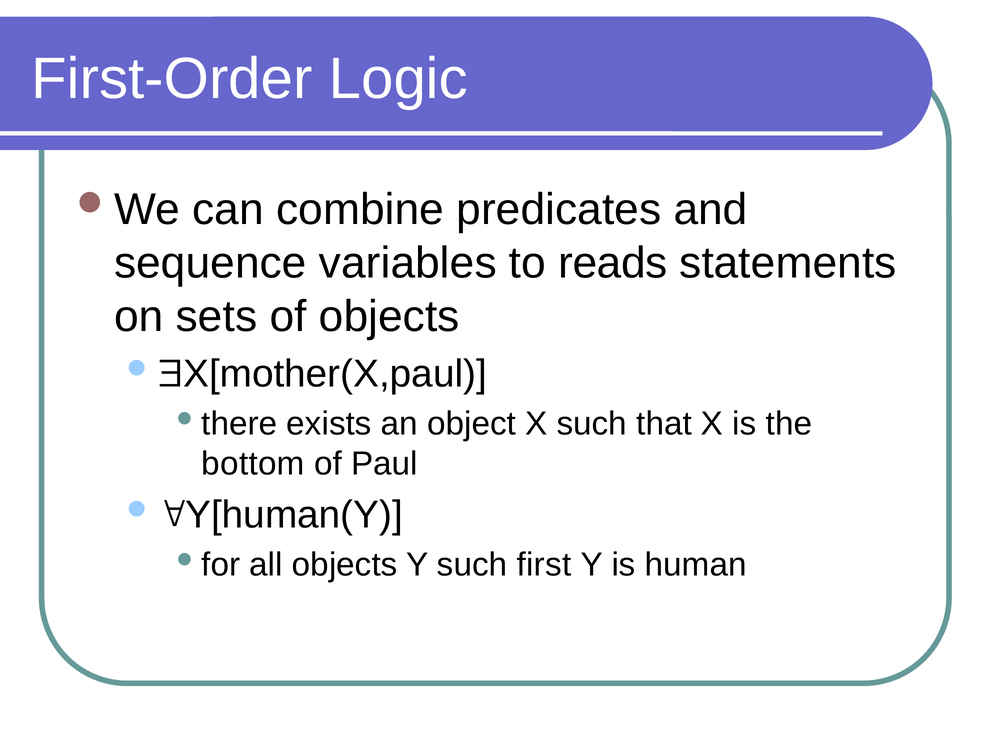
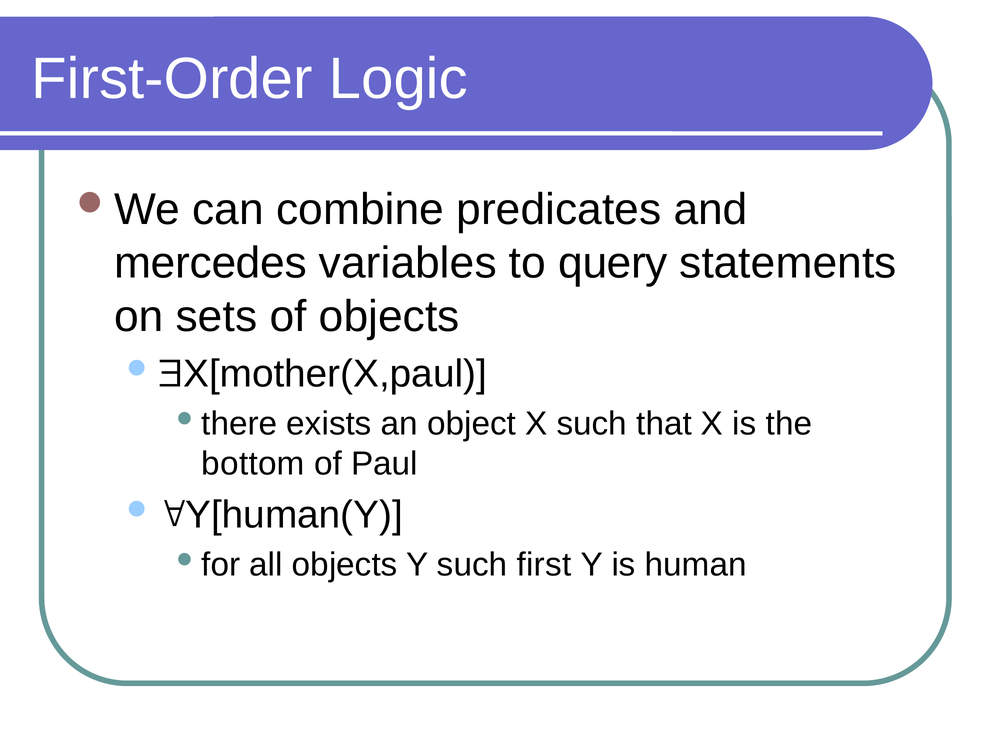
sequence: sequence -> mercedes
reads: reads -> query
